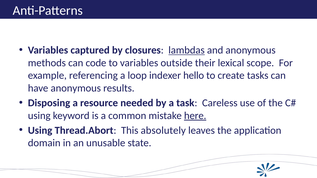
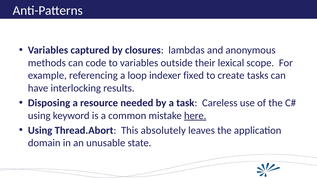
lambdas underline: present -> none
hello: hello -> fixed
have anonymous: anonymous -> interlocking
